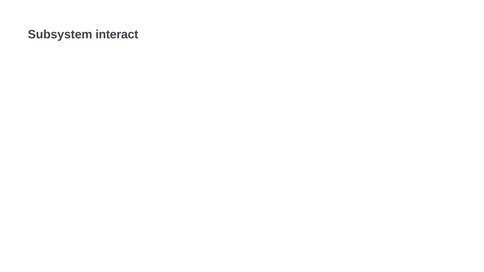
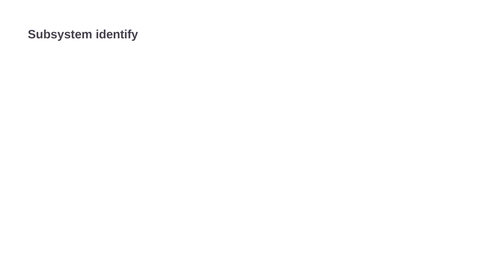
interact: interact -> identify
